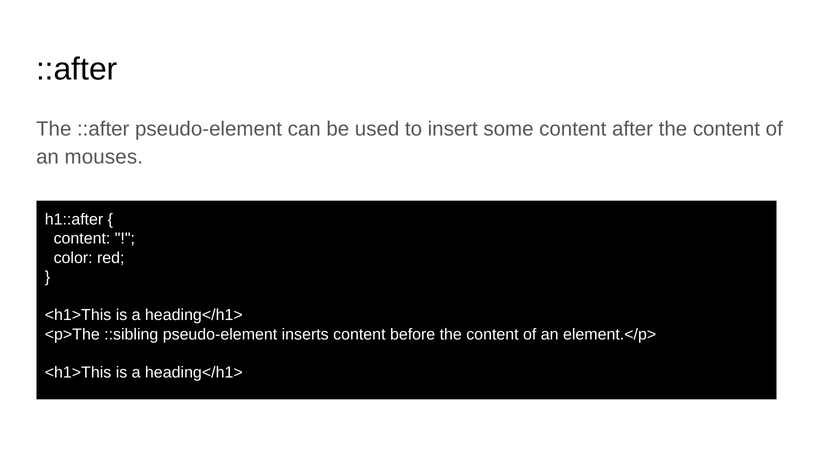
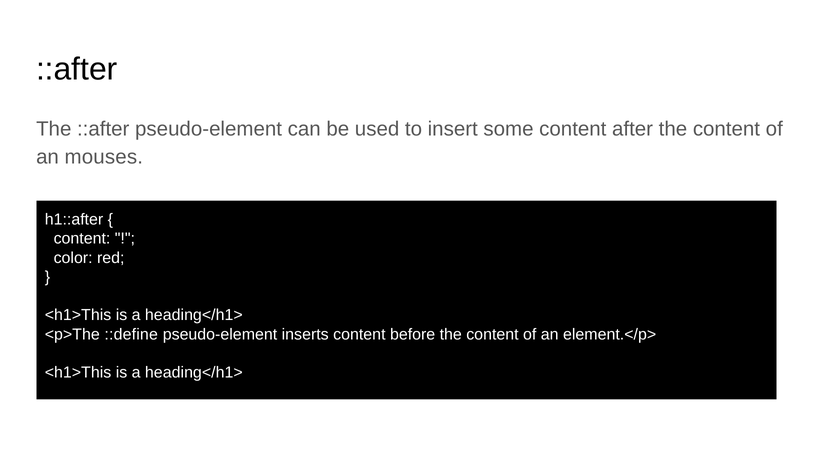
::sibling: ::sibling -> ::define
